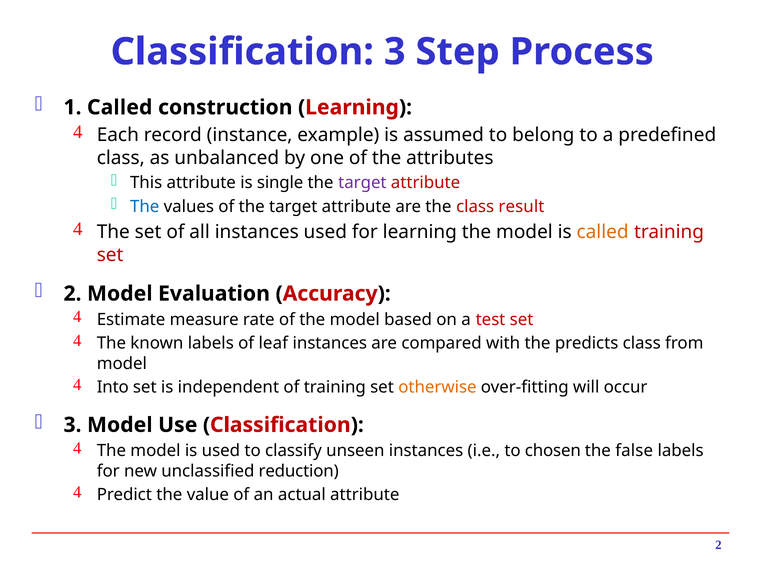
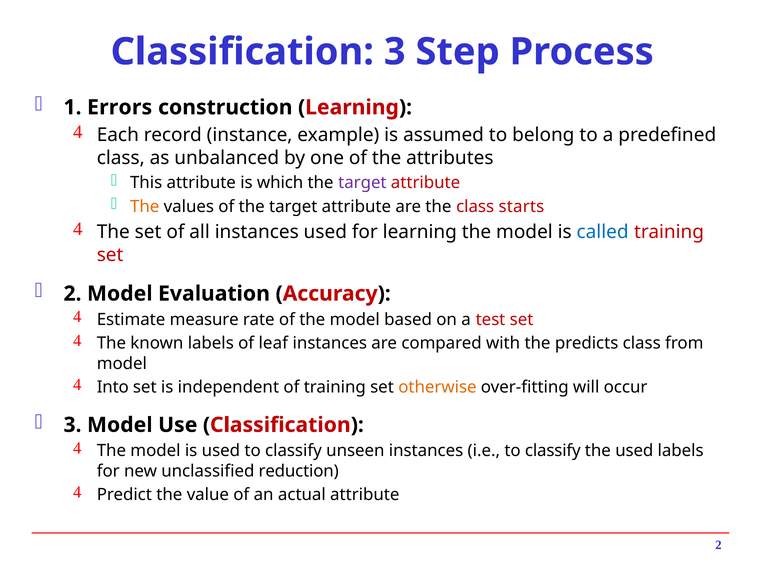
1 Called: Called -> Errors
single: single -> which
The at (145, 206) colour: blue -> orange
result: result -> starts
called at (603, 232) colour: orange -> blue
i.e to chosen: chosen -> classify
the false: false -> used
